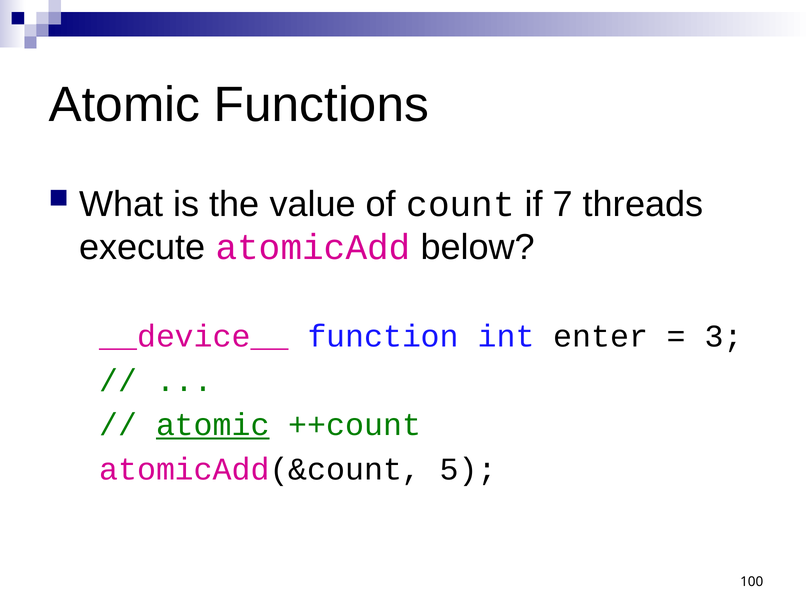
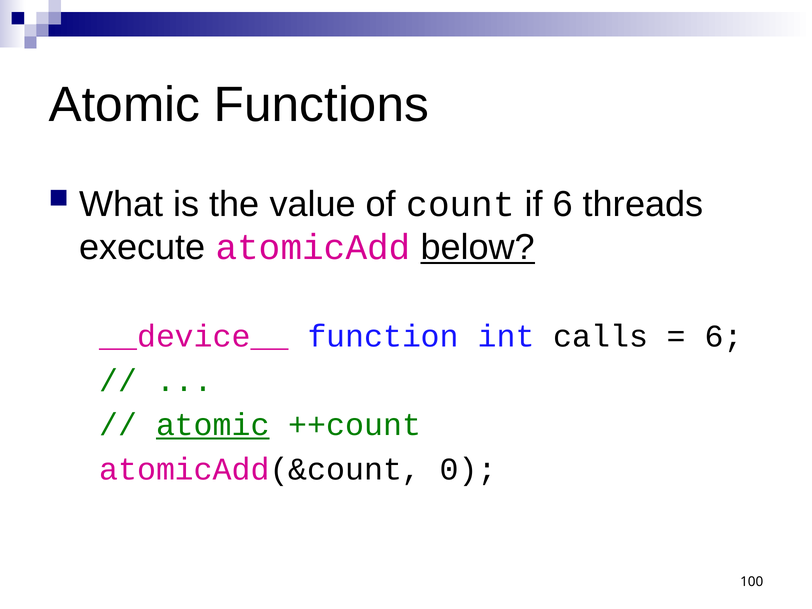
if 7: 7 -> 6
below underline: none -> present
enter: enter -> calls
3 at (724, 336): 3 -> 6
5: 5 -> 0
